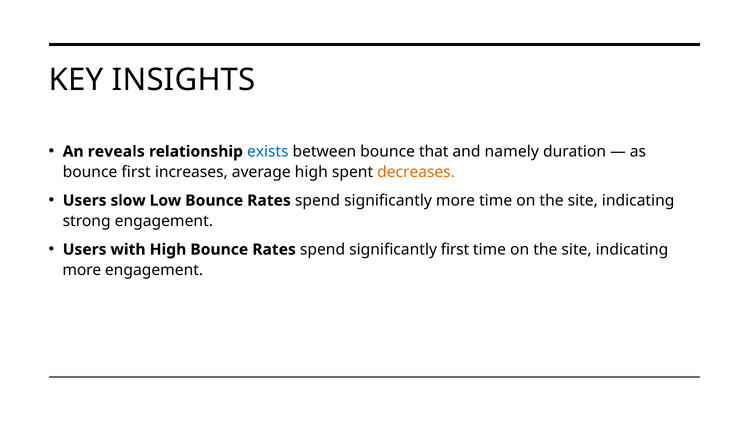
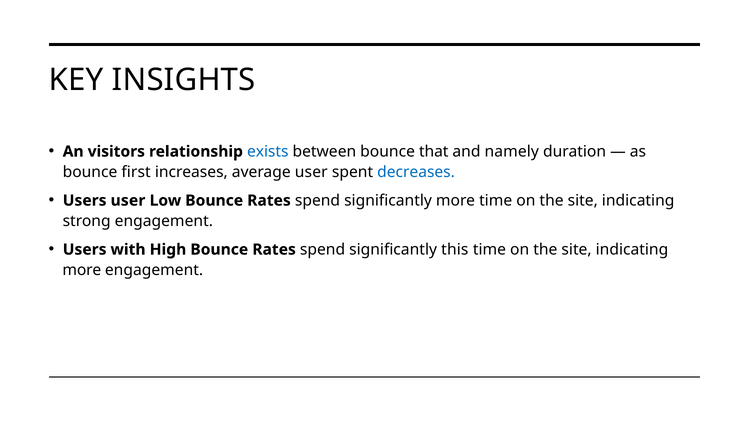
reveals: reveals -> visitors
average high: high -> user
decreases colour: orange -> blue
Users slow: slow -> user
significantly first: first -> this
